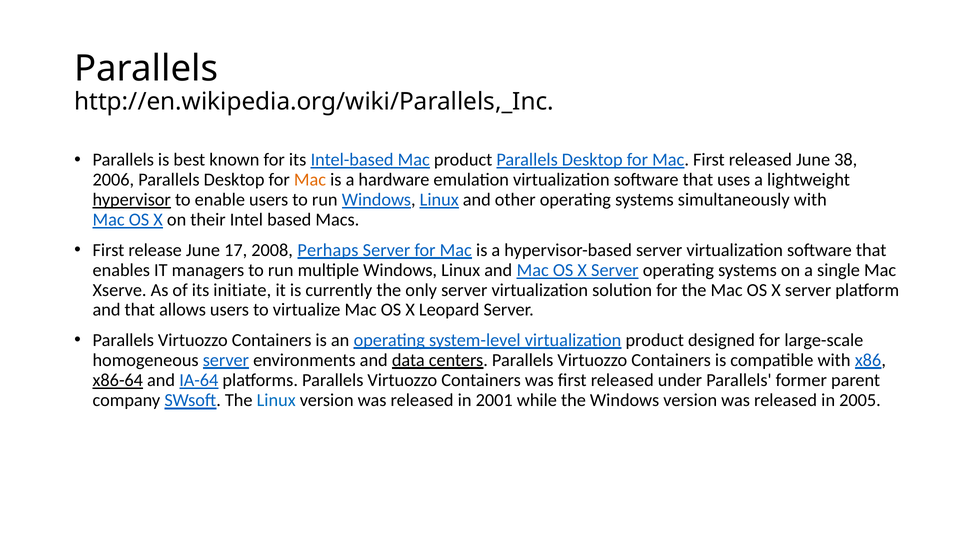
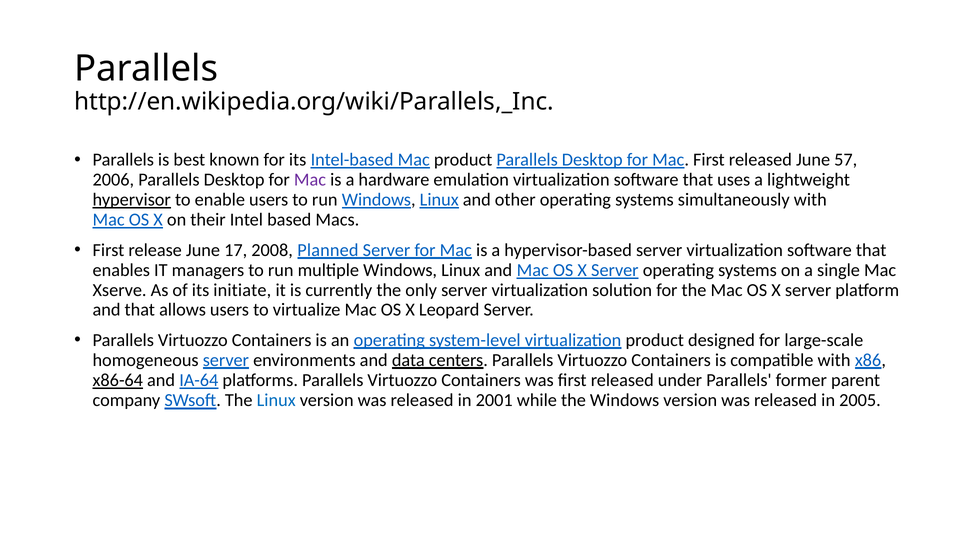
38: 38 -> 57
Mac at (310, 180) colour: orange -> purple
Perhaps: Perhaps -> Planned
